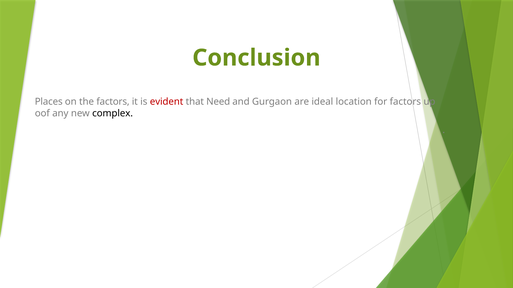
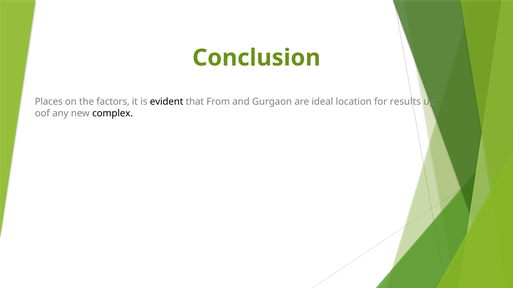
evident colour: red -> black
Need: Need -> From
for factors: factors -> results
